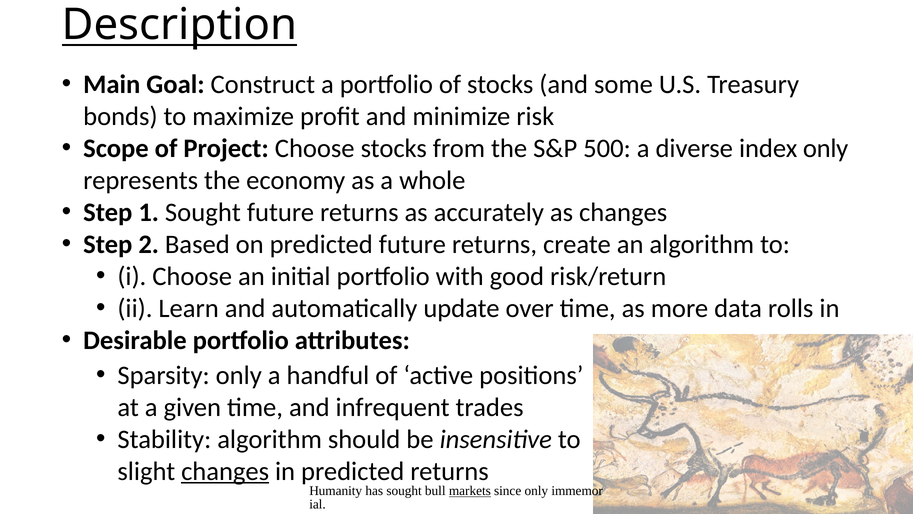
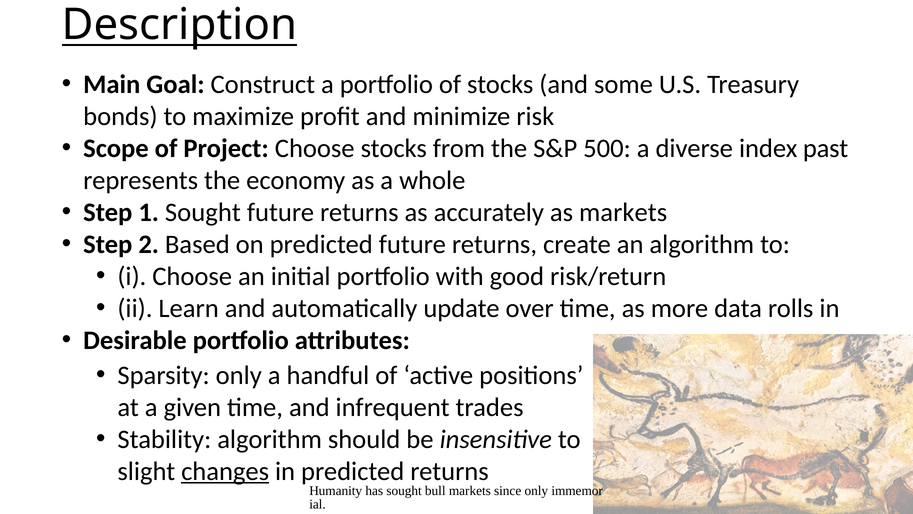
index only: only -> past
as changes: changes -> markets
markets at (470, 491) underline: present -> none
